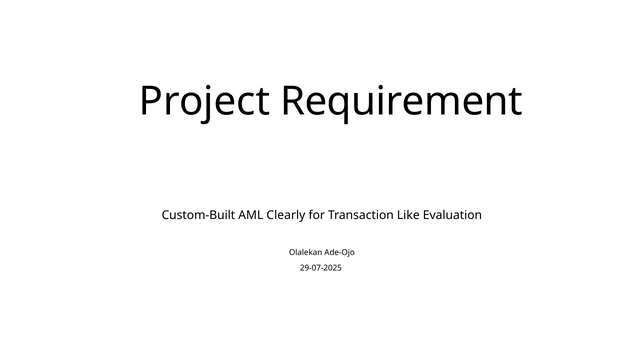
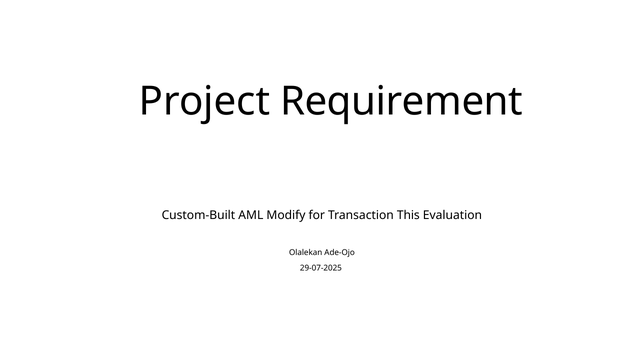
Clearly: Clearly -> Modify
Like: Like -> This
